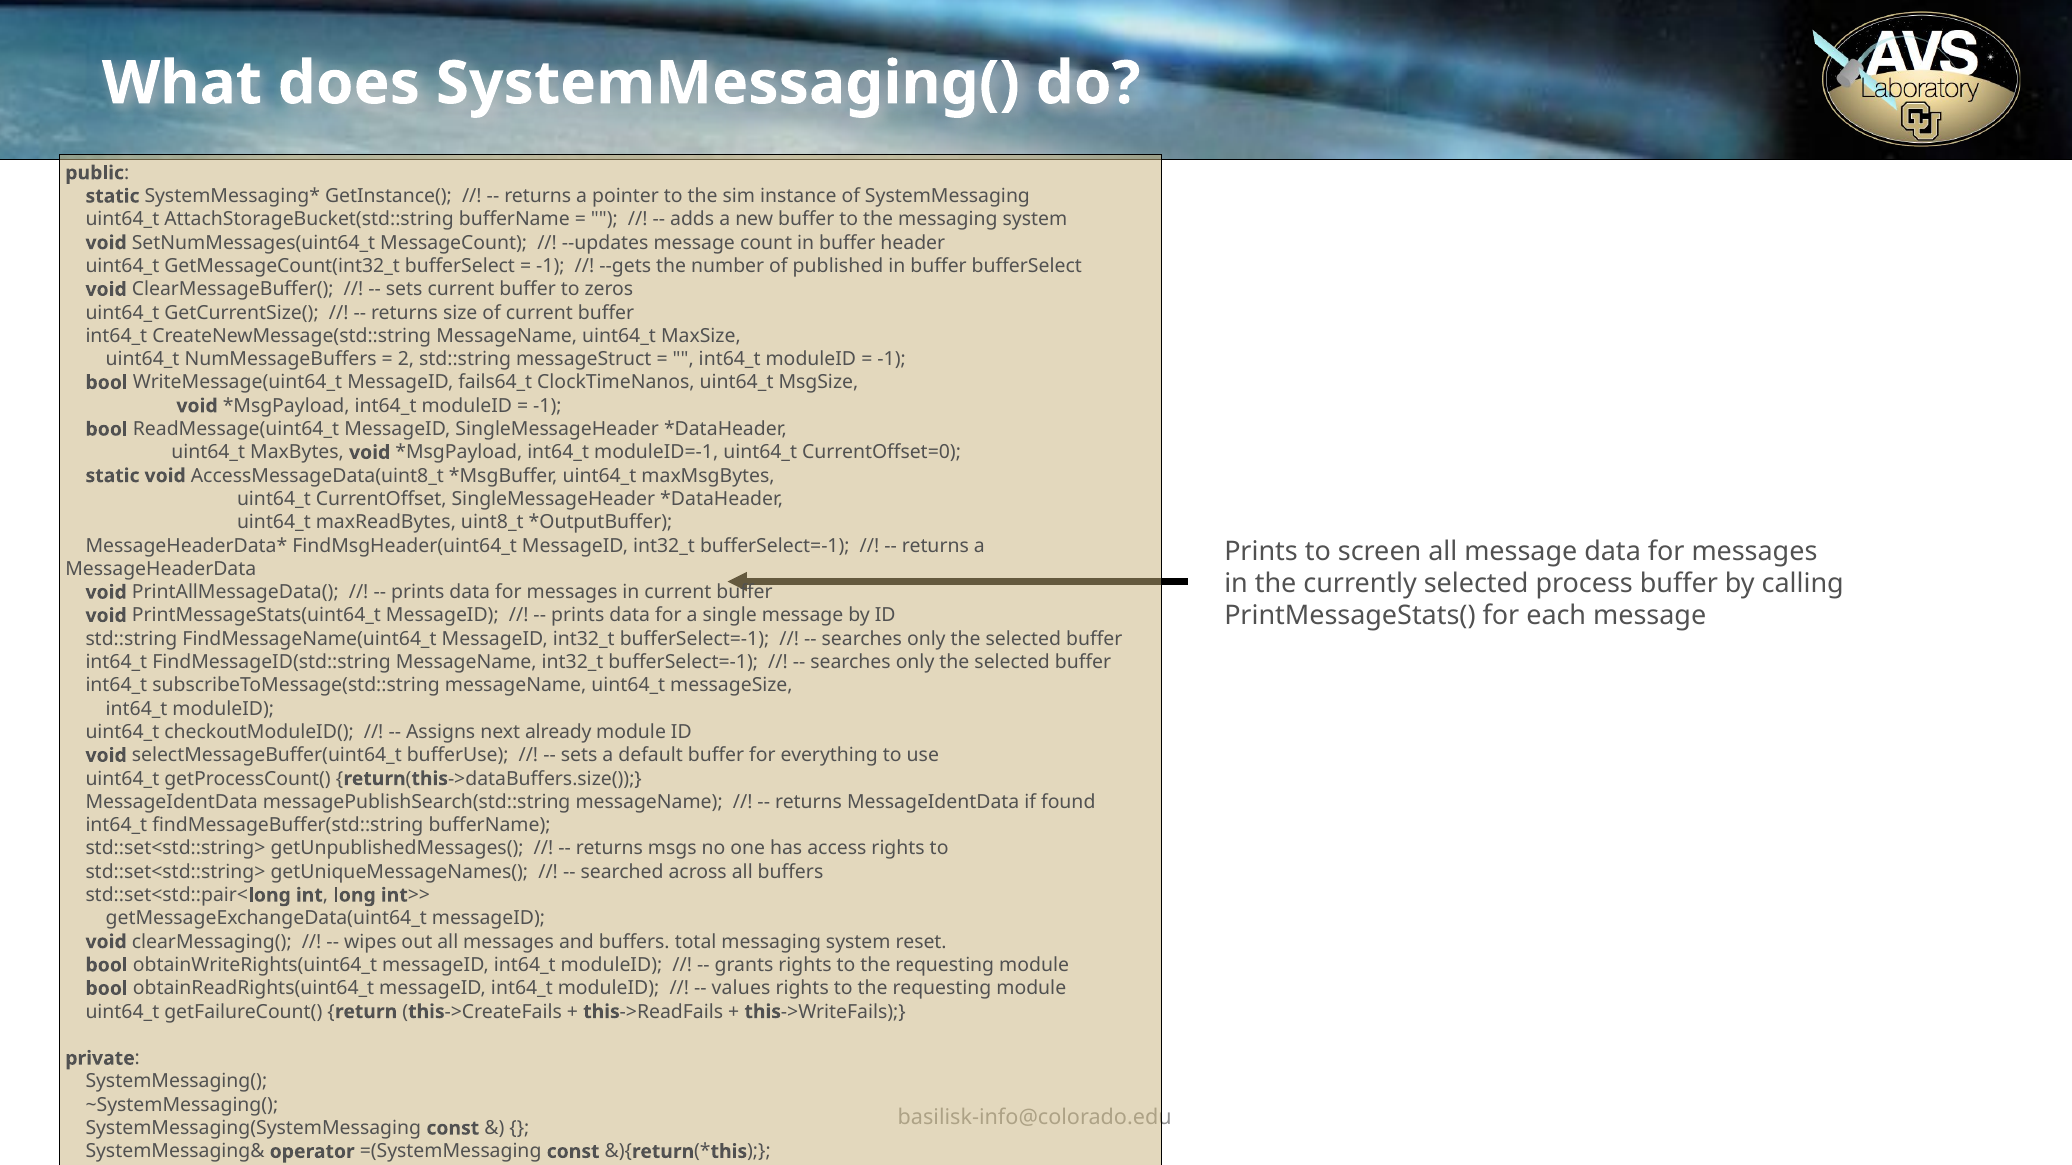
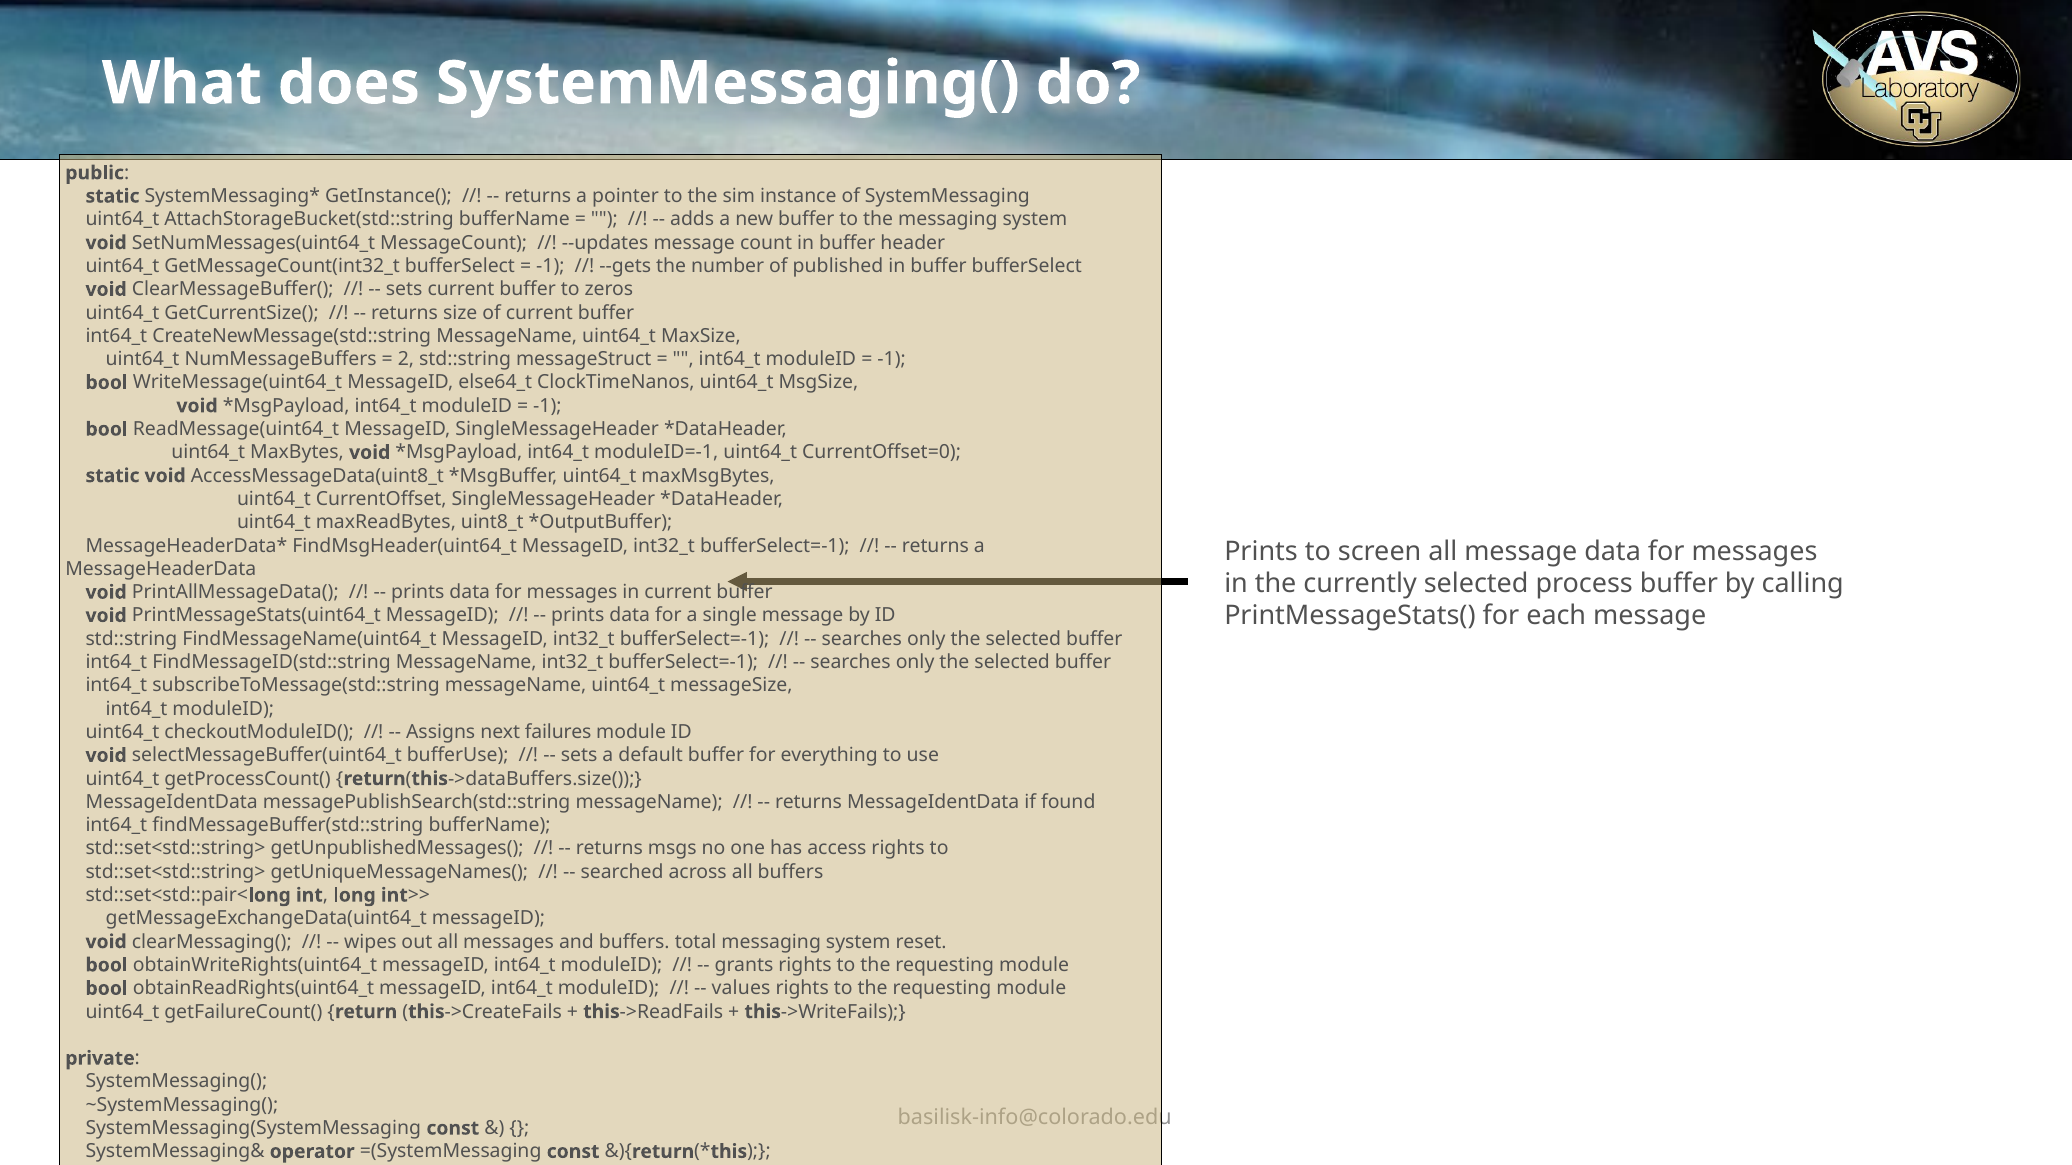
fails64_t: fails64_t -> else64_t
already: already -> failures
